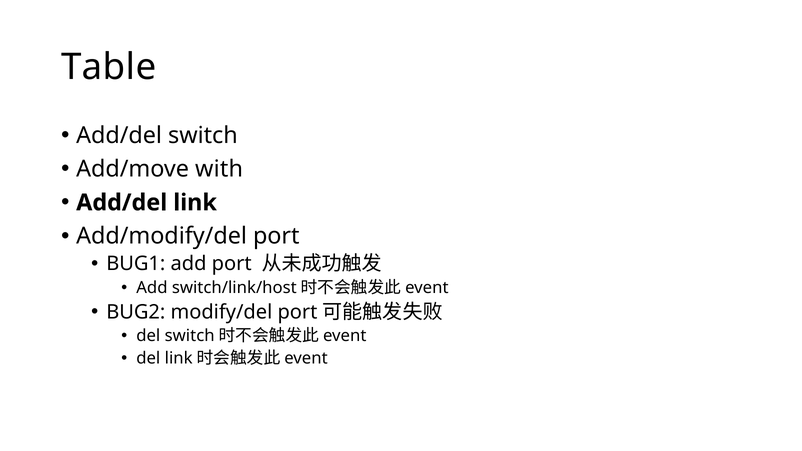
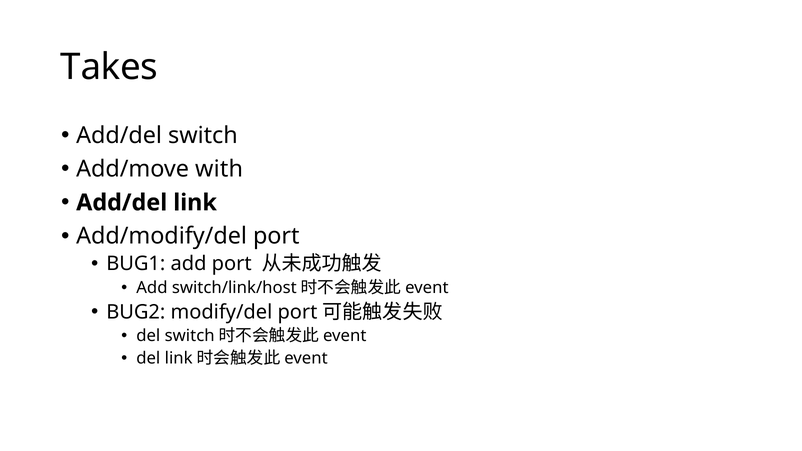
Table: Table -> Takes
